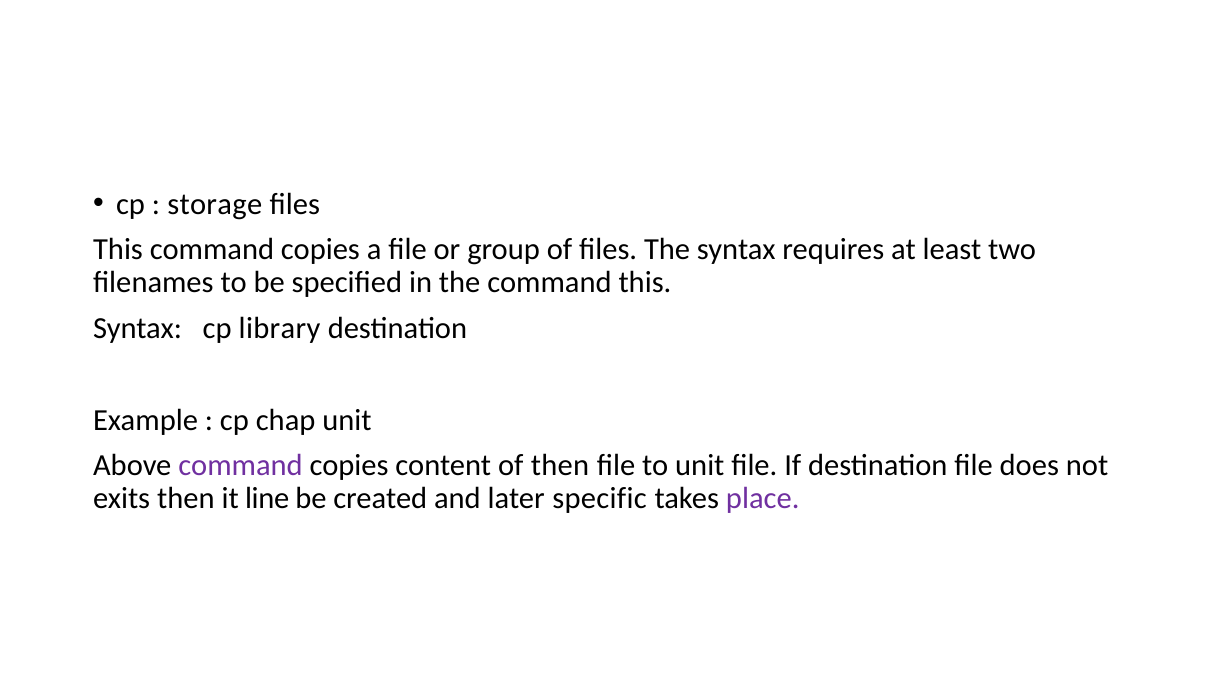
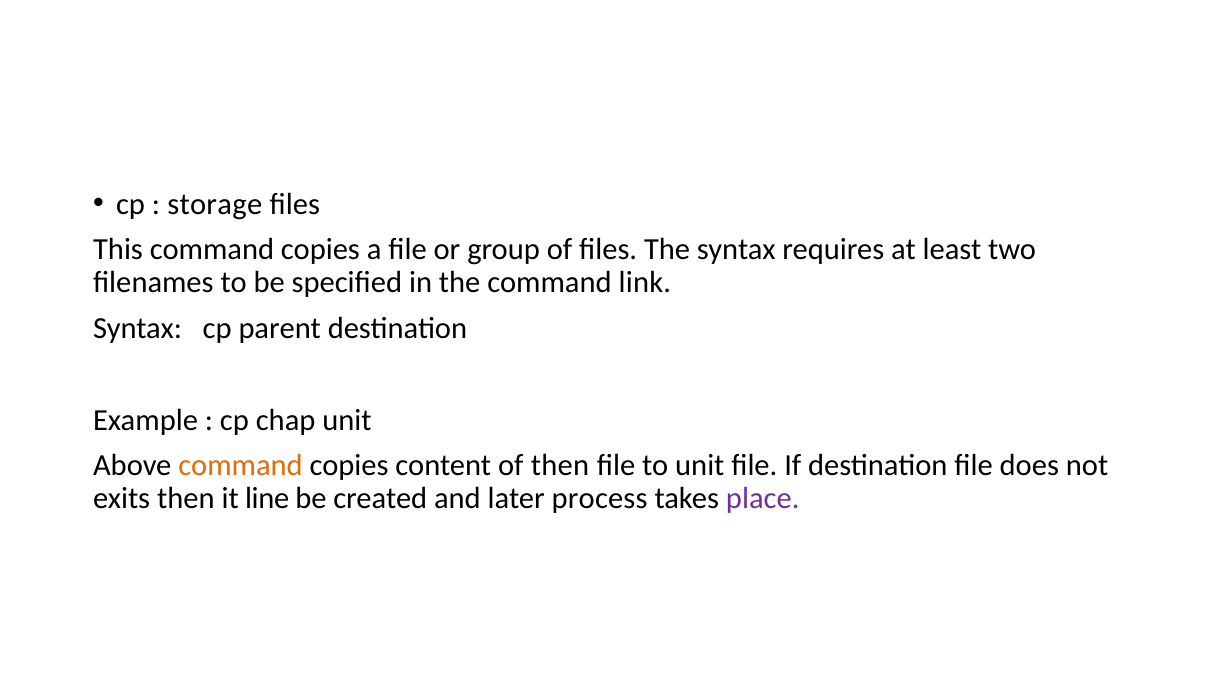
command this: this -> link
library: library -> parent
command at (241, 465) colour: purple -> orange
specific: specific -> process
